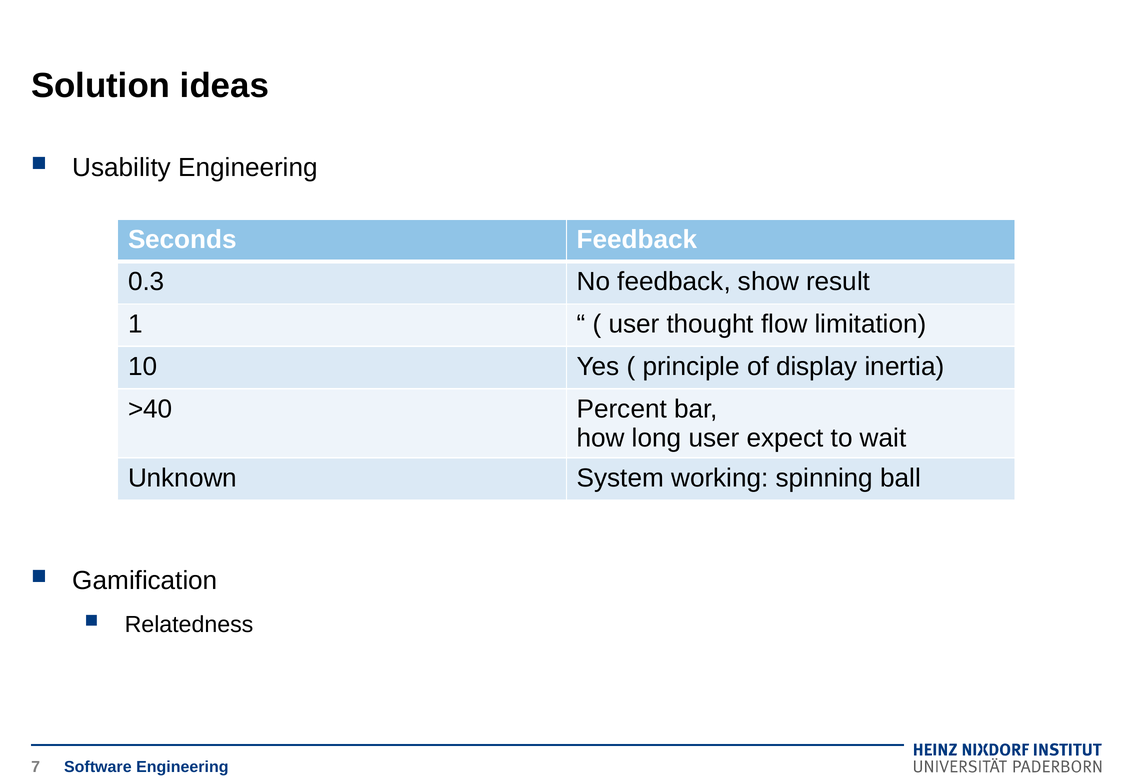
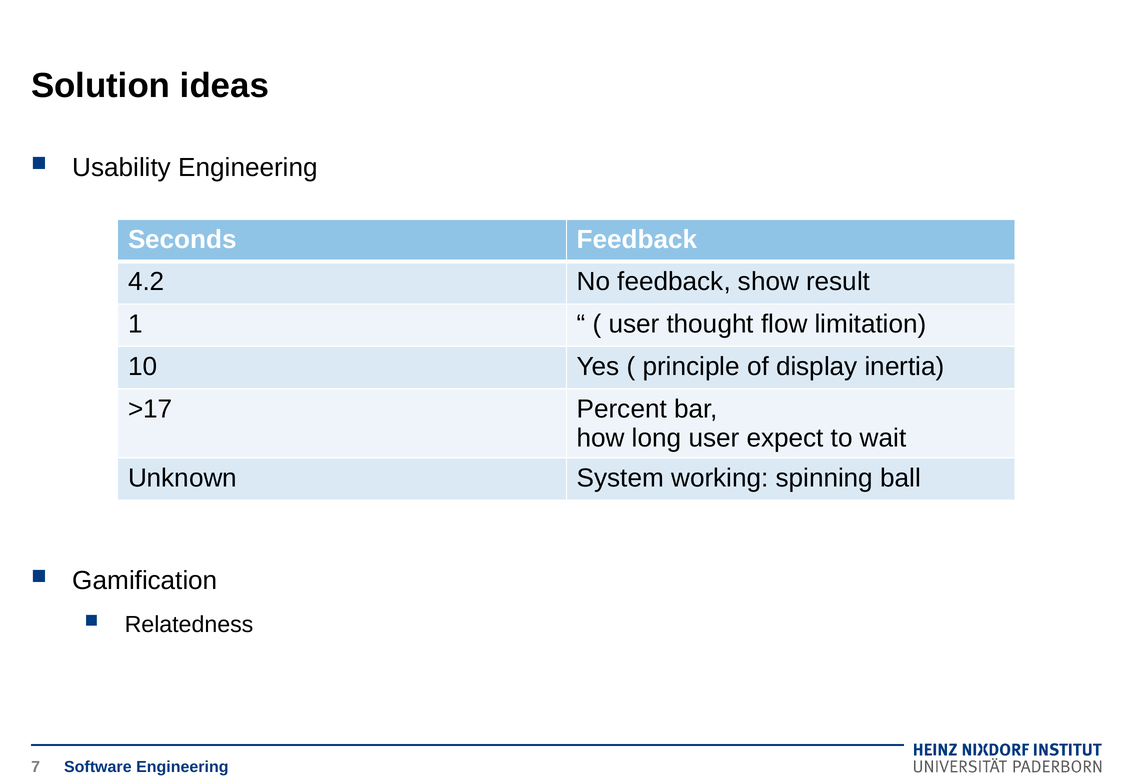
0.3: 0.3 -> 4.2
>40: >40 -> >17
